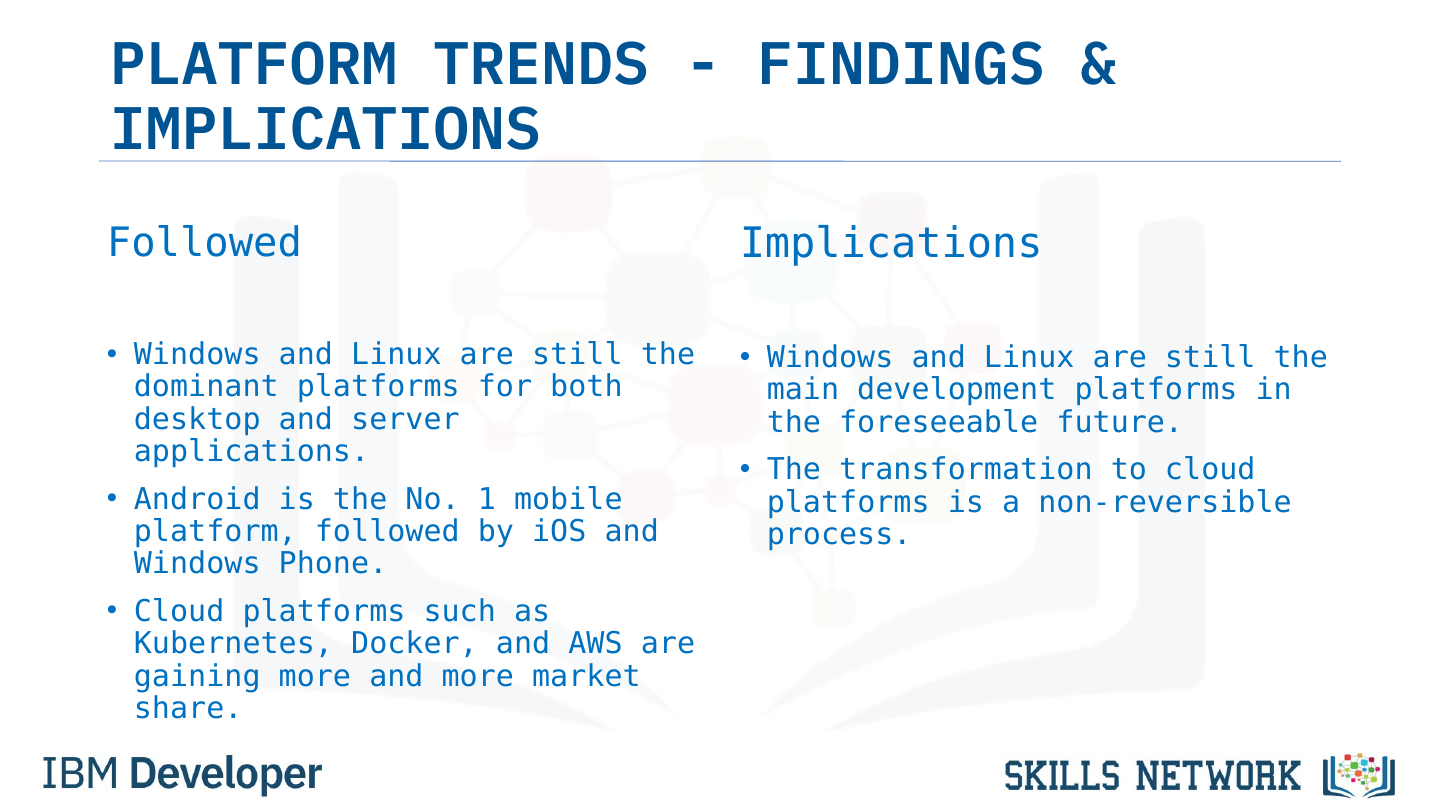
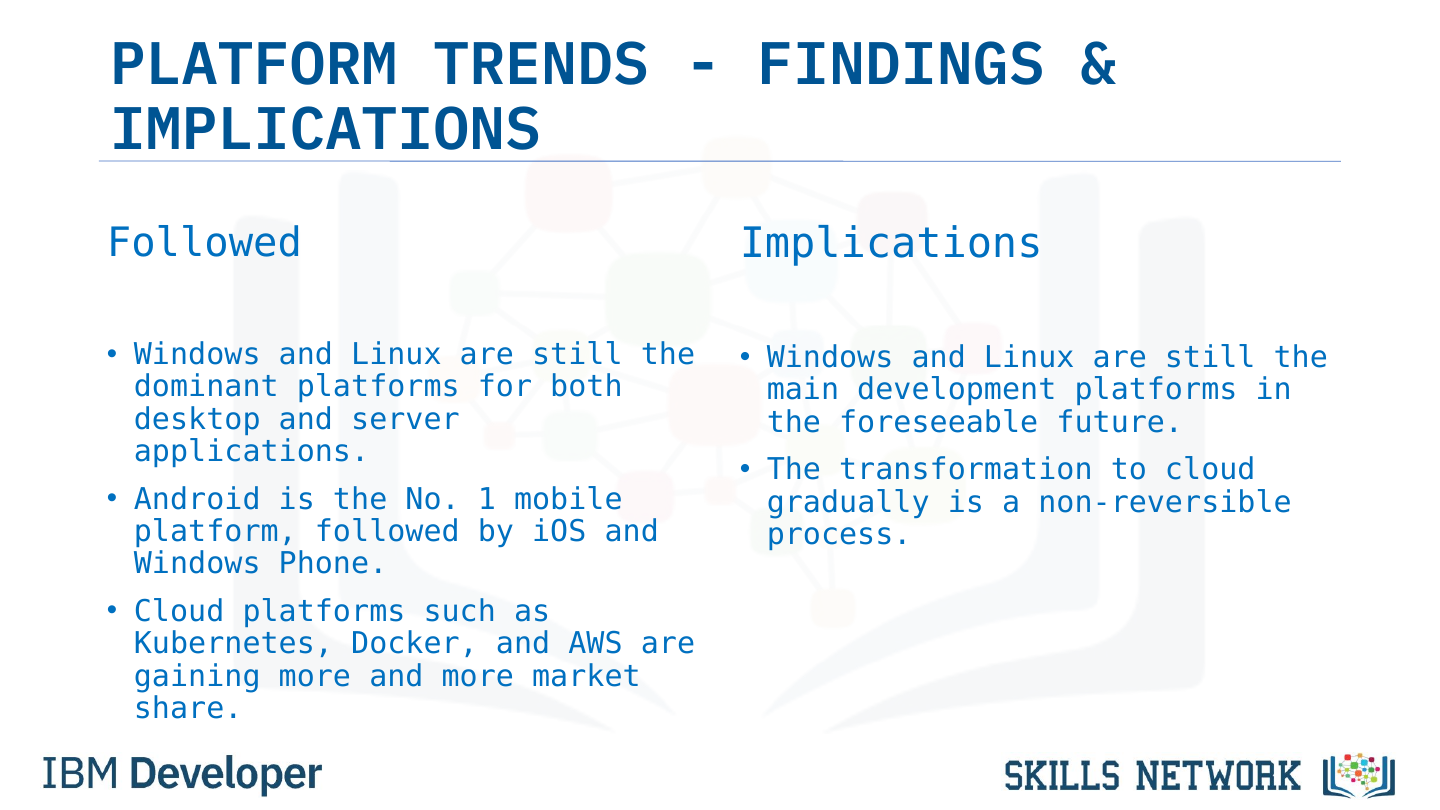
platforms at (848, 502): platforms -> gradually
